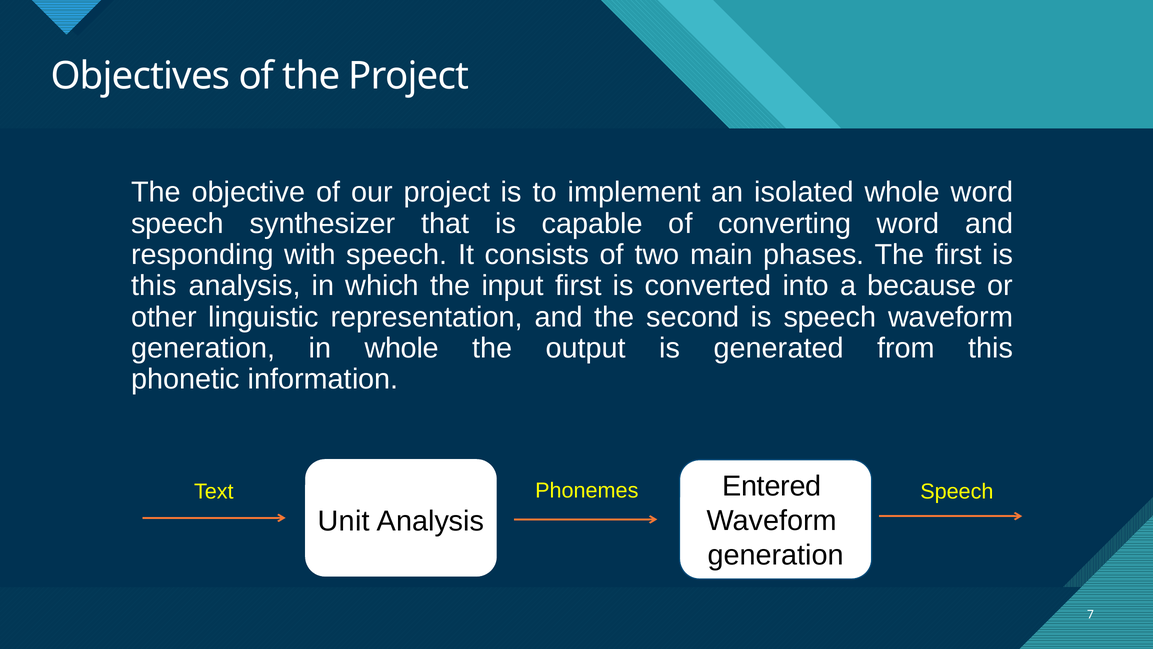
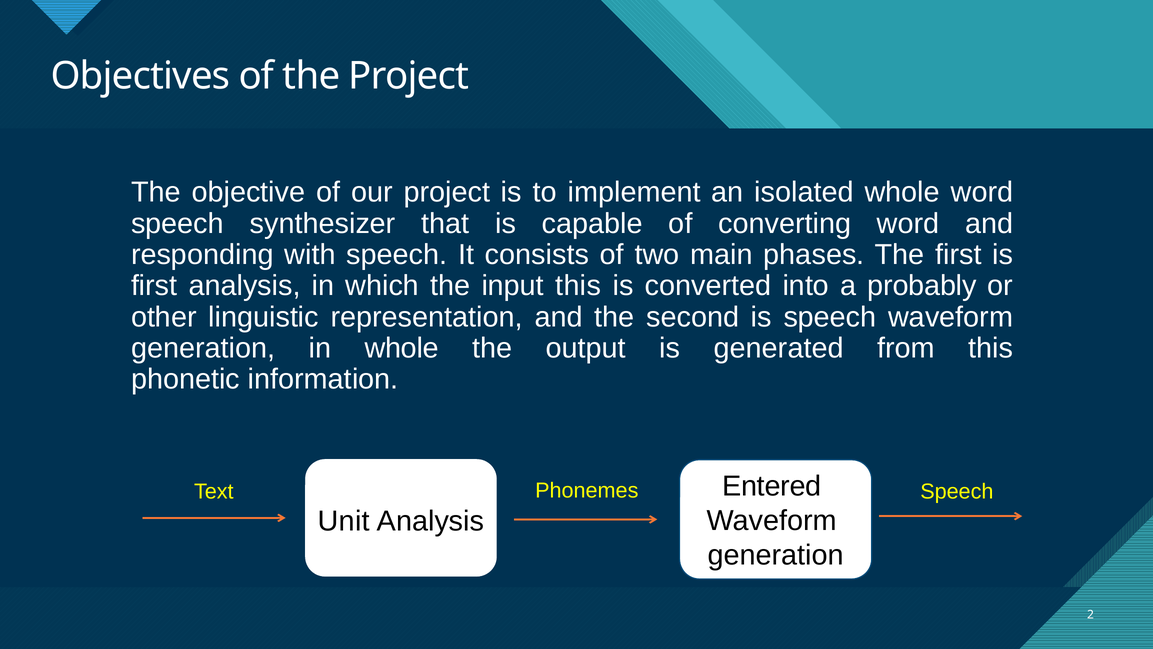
this at (154, 286): this -> first
input first: first -> this
because: because -> probably
7: 7 -> 2
